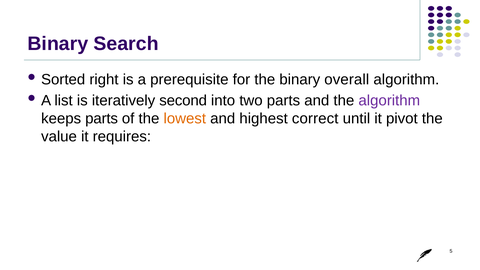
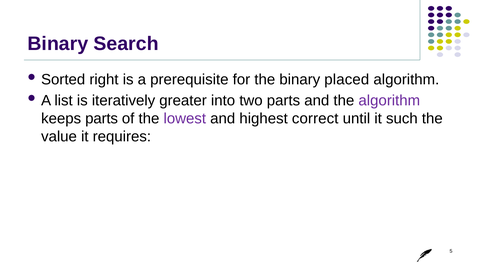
overall: overall -> placed
second: second -> greater
lowest colour: orange -> purple
pivot: pivot -> such
